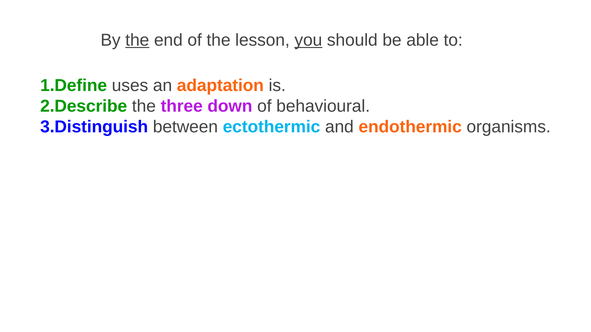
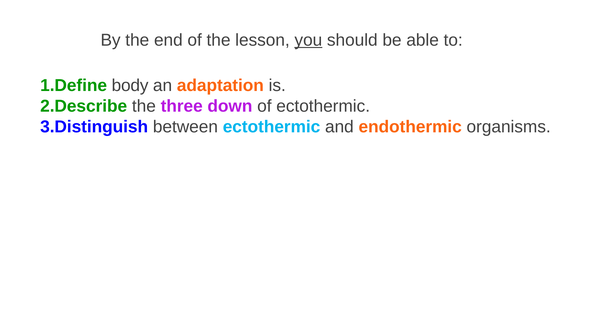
the at (137, 40) underline: present -> none
uses: uses -> body
of behavioural: behavioural -> ectothermic
